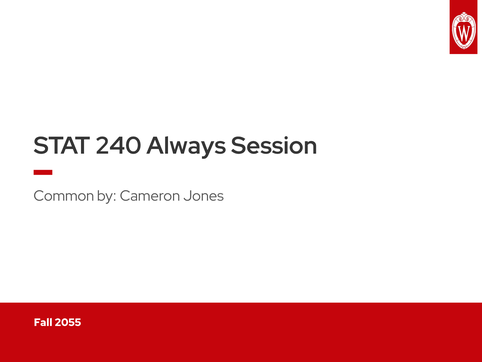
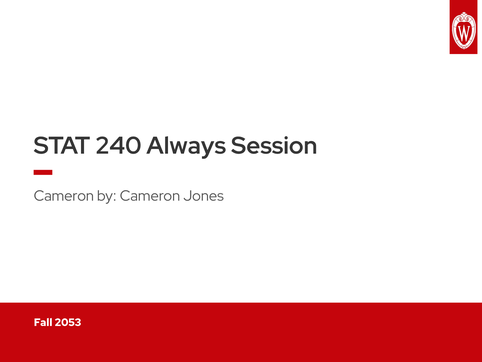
Common at (64, 196): Common -> Cameron
2055: 2055 -> 2053
